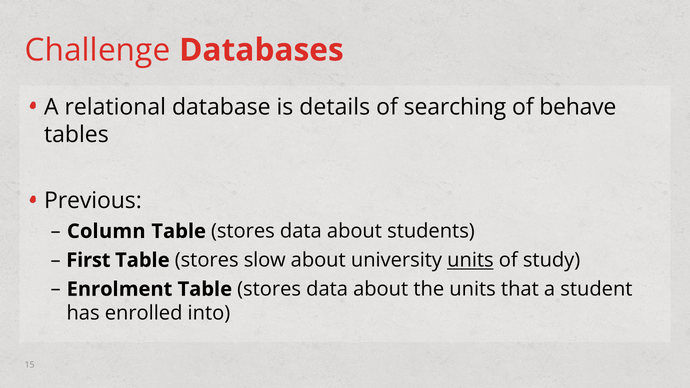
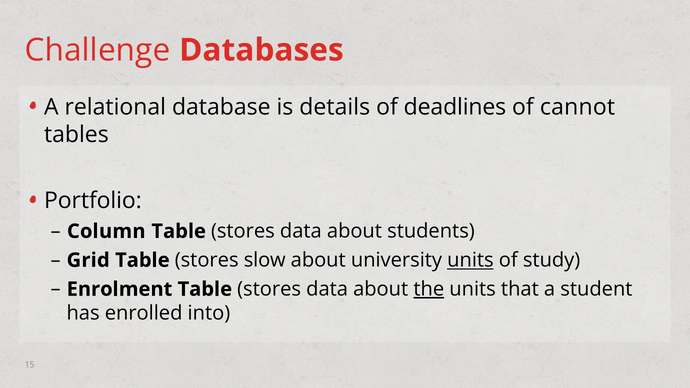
searching: searching -> deadlines
behave: behave -> cannot
Previous: Previous -> Portfolio
First: First -> Grid
the underline: none -> present
